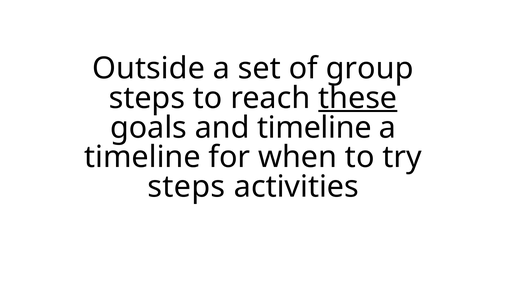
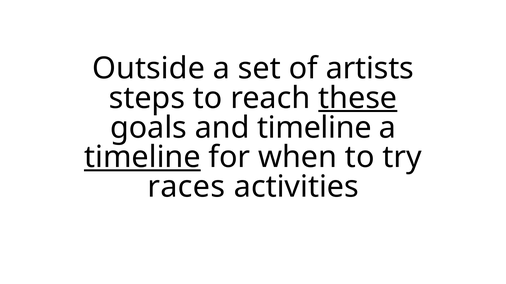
group: group -> artists
timeline at (142, 158) underline: none -> present
steps at (186, 187): steps -> races
